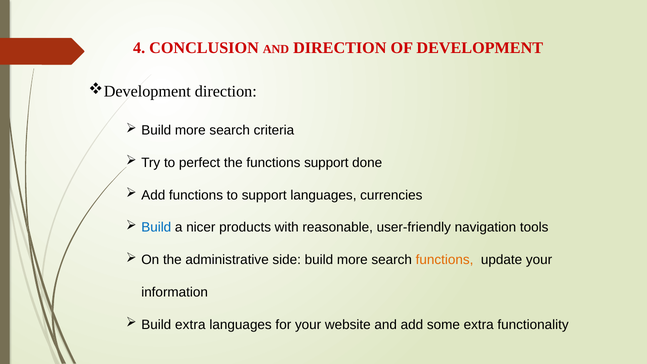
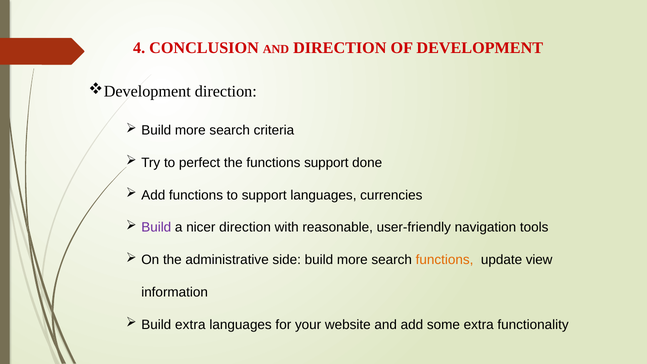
Build at (156, 227) colour: blue -> purple
nicer products: products -> direction
update your: your -> view
